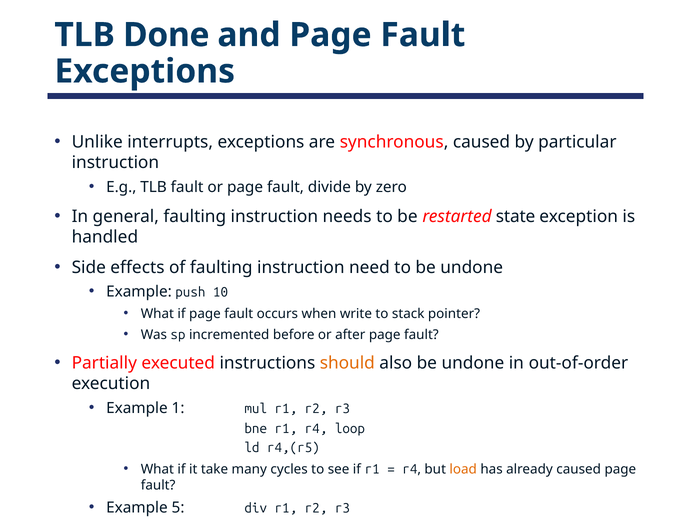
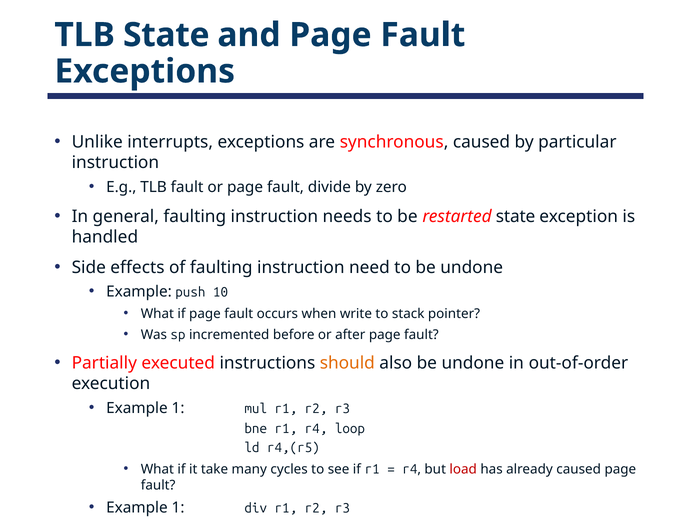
TLB Done: Done -> State
load at (463, 468) colour: orange -> red
5 at (178, 507): 5 -> 1
